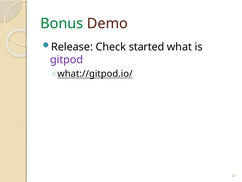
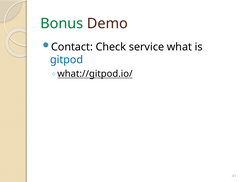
Release: Release -> Contact
started: started -> service
gitpod colour: purple -> blue
